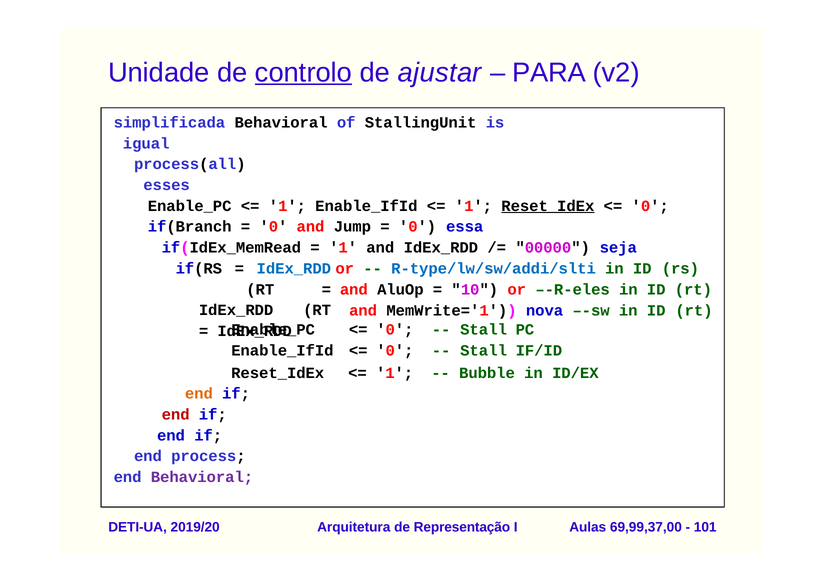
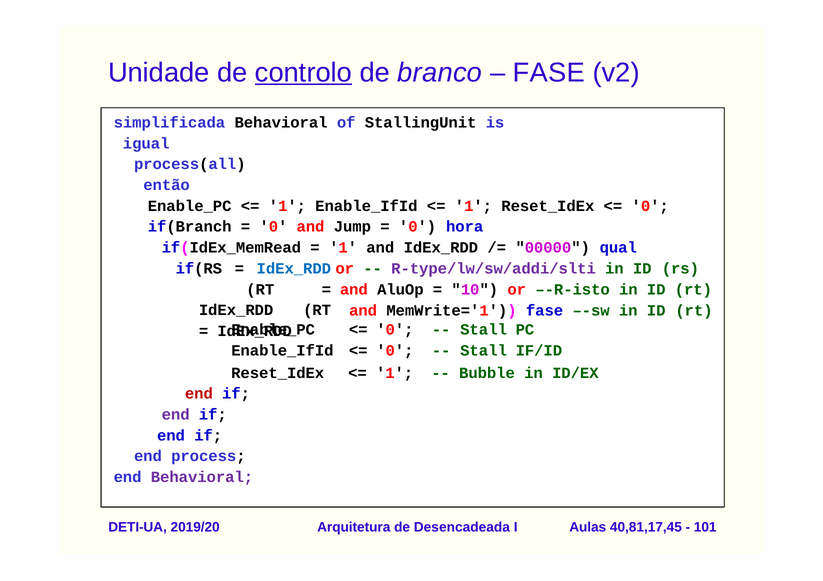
ajustar: ajustar -> branco
PARA at (549, 73): PARA -> FASE
esses: esses -> então
Reset_IdEx at (548, 206) underline: present -> none
essa: essa -> hora
seja: seja -> qual
R-type/lw/sw/addi/slti colour: blue -> purple
–-R-eles: –-R-eles -> –-R-isto
MemWrite='1 nova: nova -> fase
end at (199, 394) colour: orange -> red
end at (176, 415) colour: red -> purple
Representação: Representação -> Desencadeada
69,99,37,00: 69,99,37,00 -> 40,81,17,45
